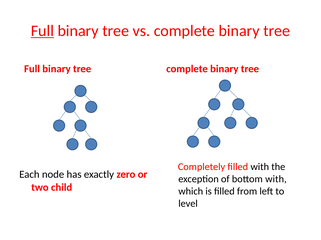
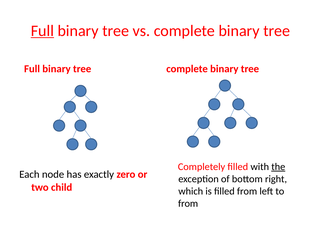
the underline: none -> present
bottom with: with -> right
level at (188, 204): level -> from
